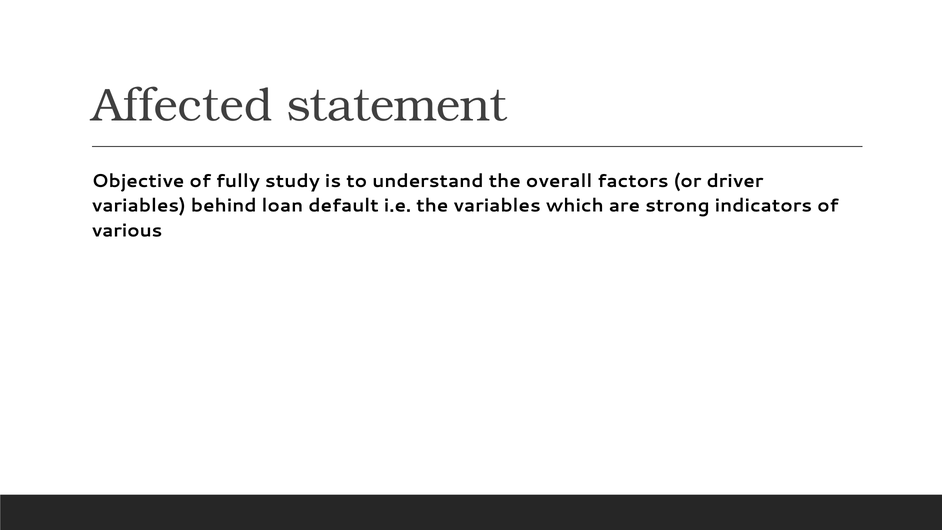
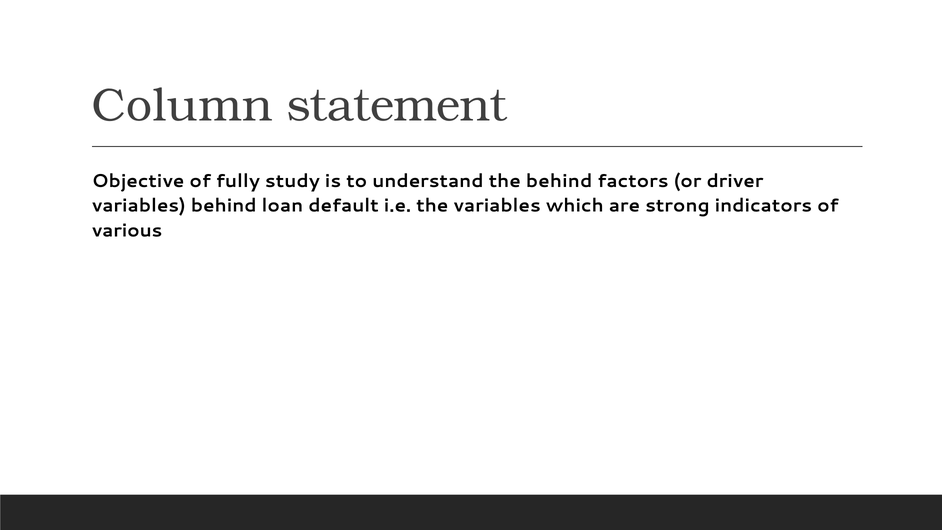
Affected: Affected -> Column
the overall: overall -> behind
